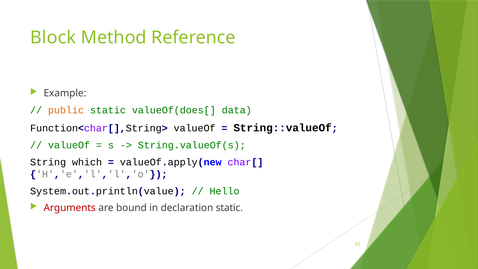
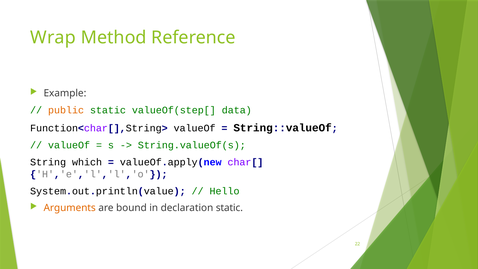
Block: Block -> Wrap
valueOf(does[: valueOf(does[ -> valueOf(step[
Arguments colour: red -> orange
